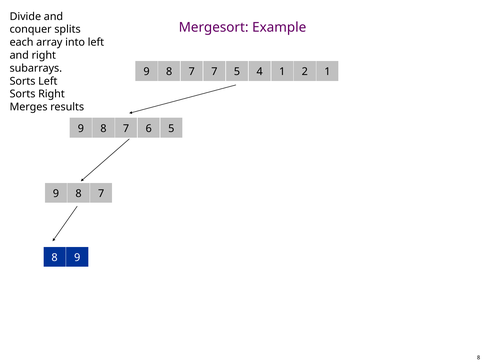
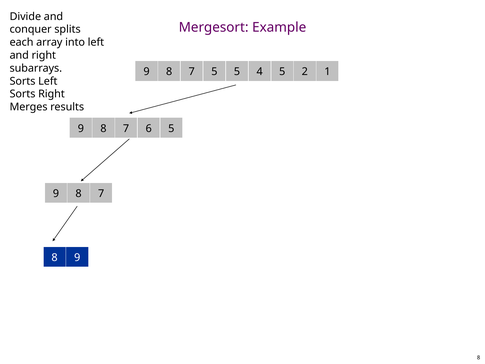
7 7: 7 -> 5
4 1: 1 -> 5
